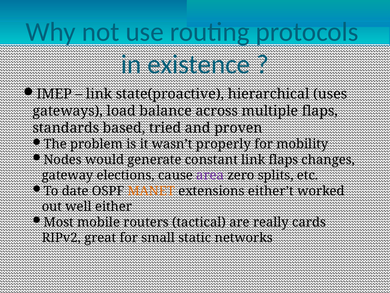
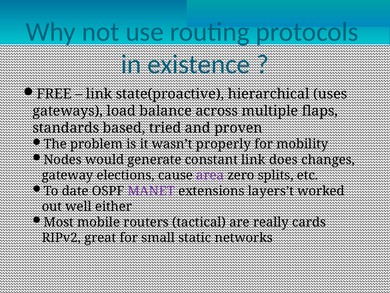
IMEP: IMEP -> FREE
link flaps: flaps -> does
MANET colour: orange -> purple
either’t: either’t -> layers’t
